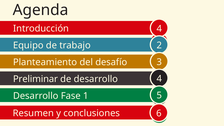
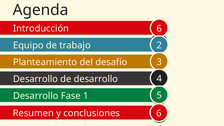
Introducción 4: 4 -> 6
Preliminar at (36, 79): Preliminar -> Desarrollo
